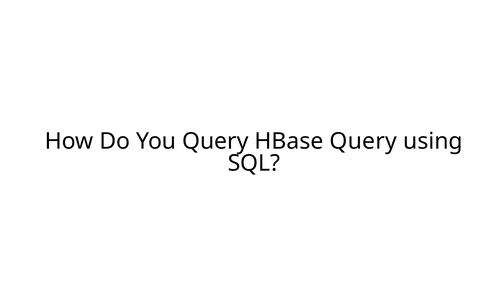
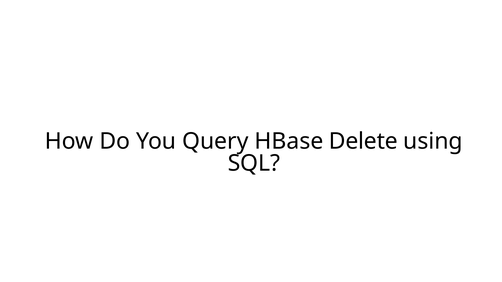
HBase Query: Query -> Delete
